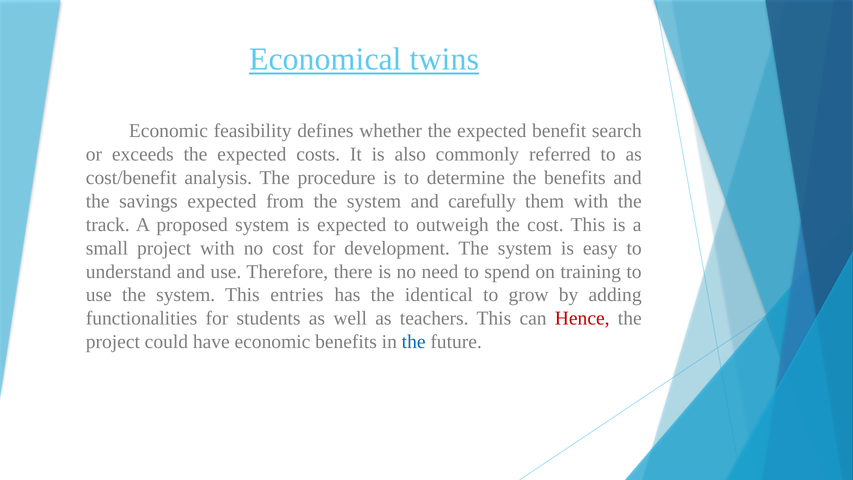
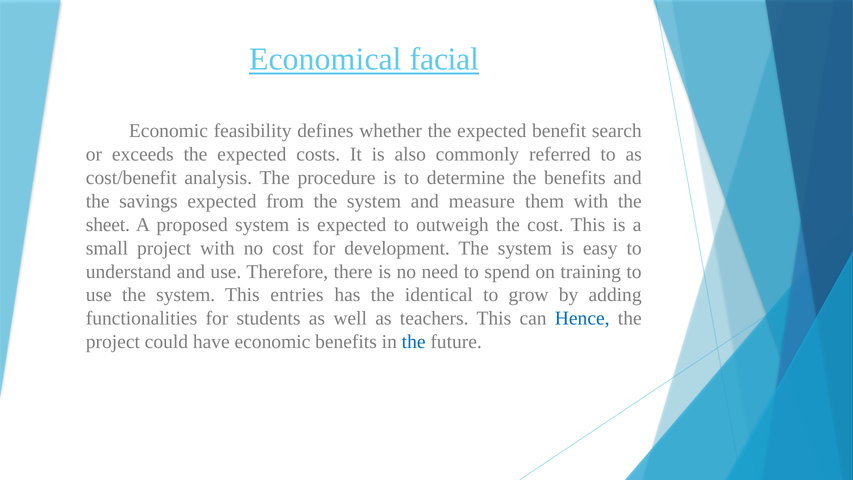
twins: twins -> facial
carefully: carefully -> measure
track: track -> sheet
Hence colour: red -> blue
